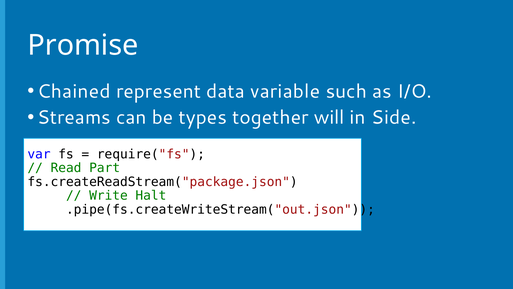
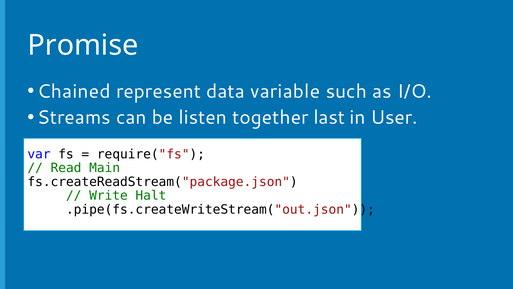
types: types -> listen
will: will -> last
Side: Side -> User
Part: Part -> Main
